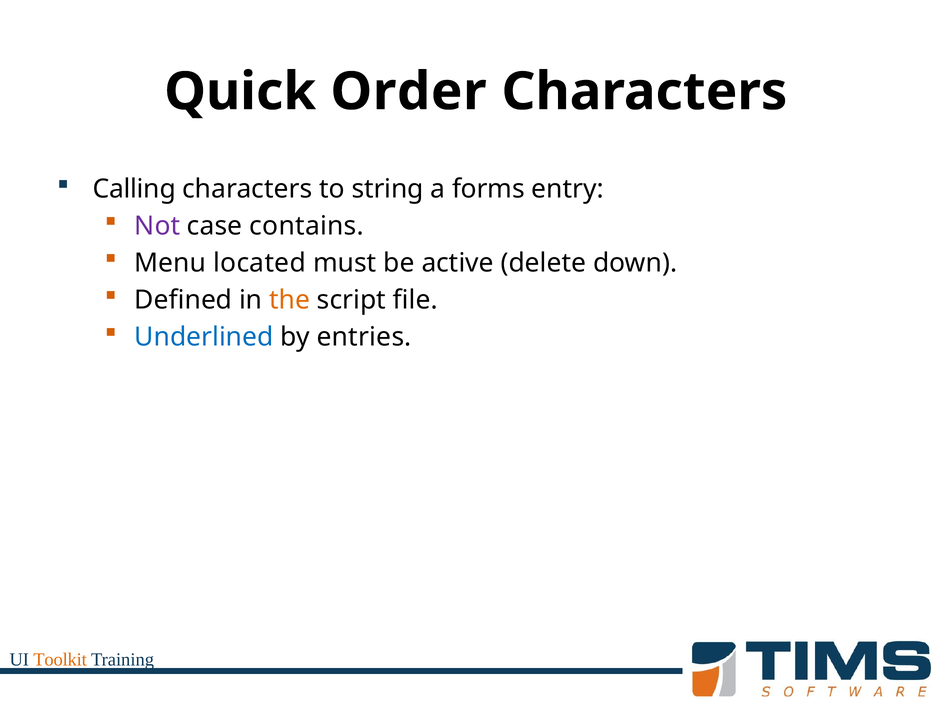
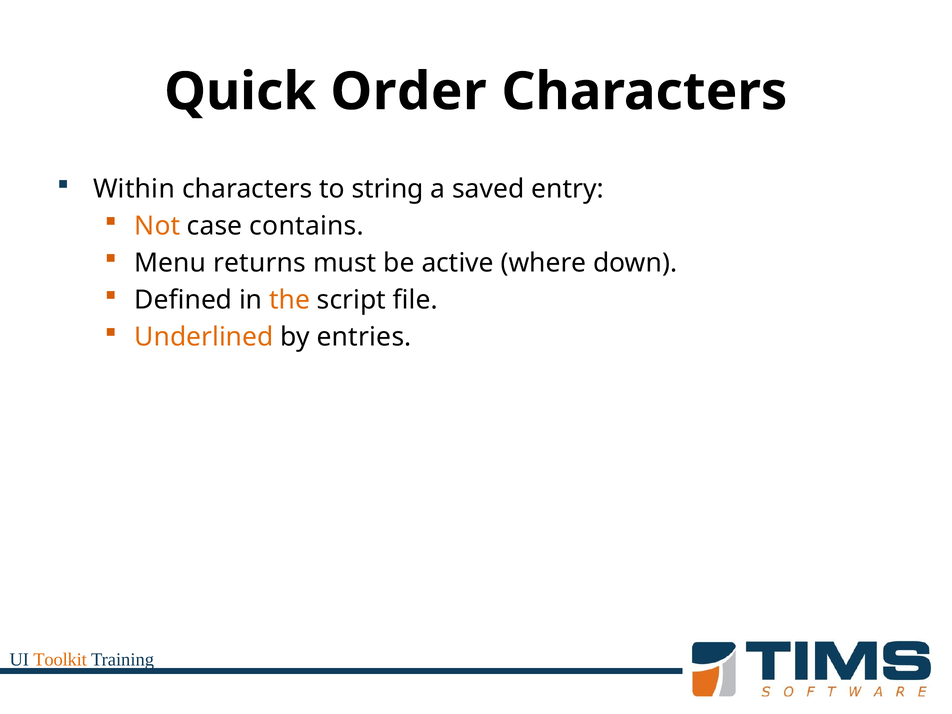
Calling: Calling -> Within
forms: forms -> saved
Not colour: purple -> orange
located: located -> returns
delete: delete -> where
Underlined colour: blue -> orange
